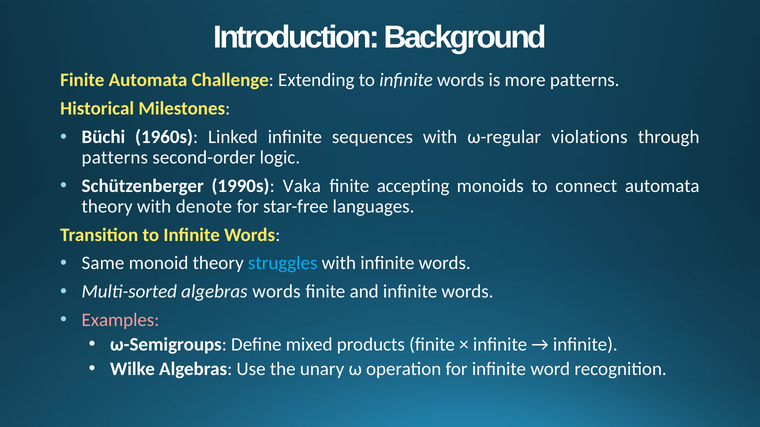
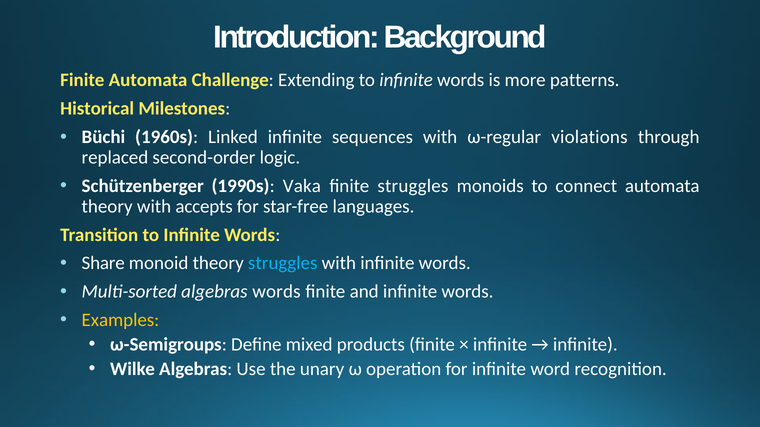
patterns at (115, 158): patterns -> replaced
finite accepting: accepting -> struggles
denote: denote -> accepts
Same: Same -> Share
Examples colour: pink -> yellow
